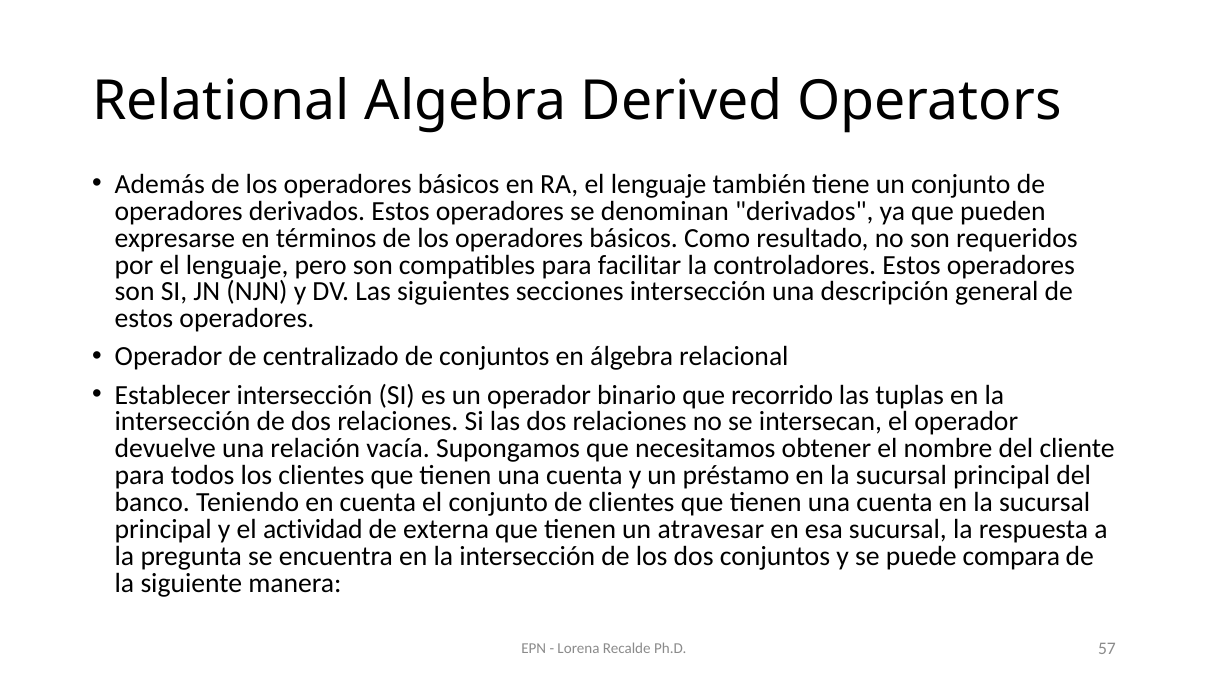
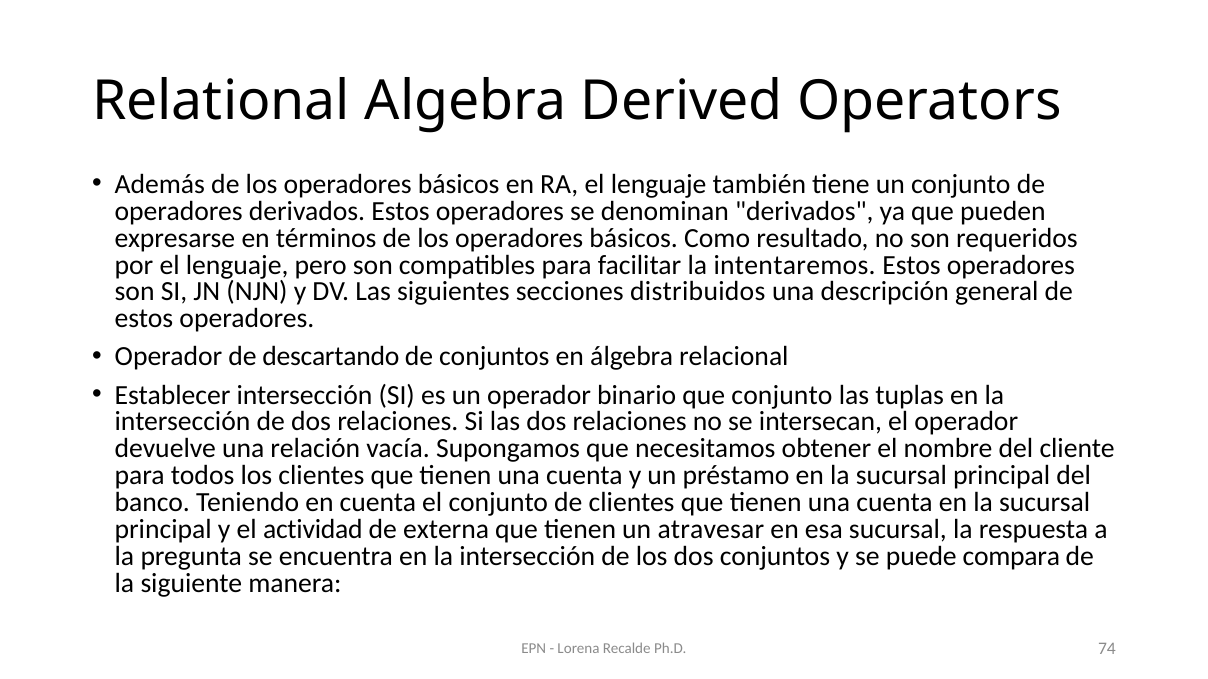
controladores: controladores -> intentaremos
secciones intersección: intersección -> distribuidos
centralizado: centralizado -> descartando
que recorrido: recorrido -> conjunto
57: 57 -> 74
